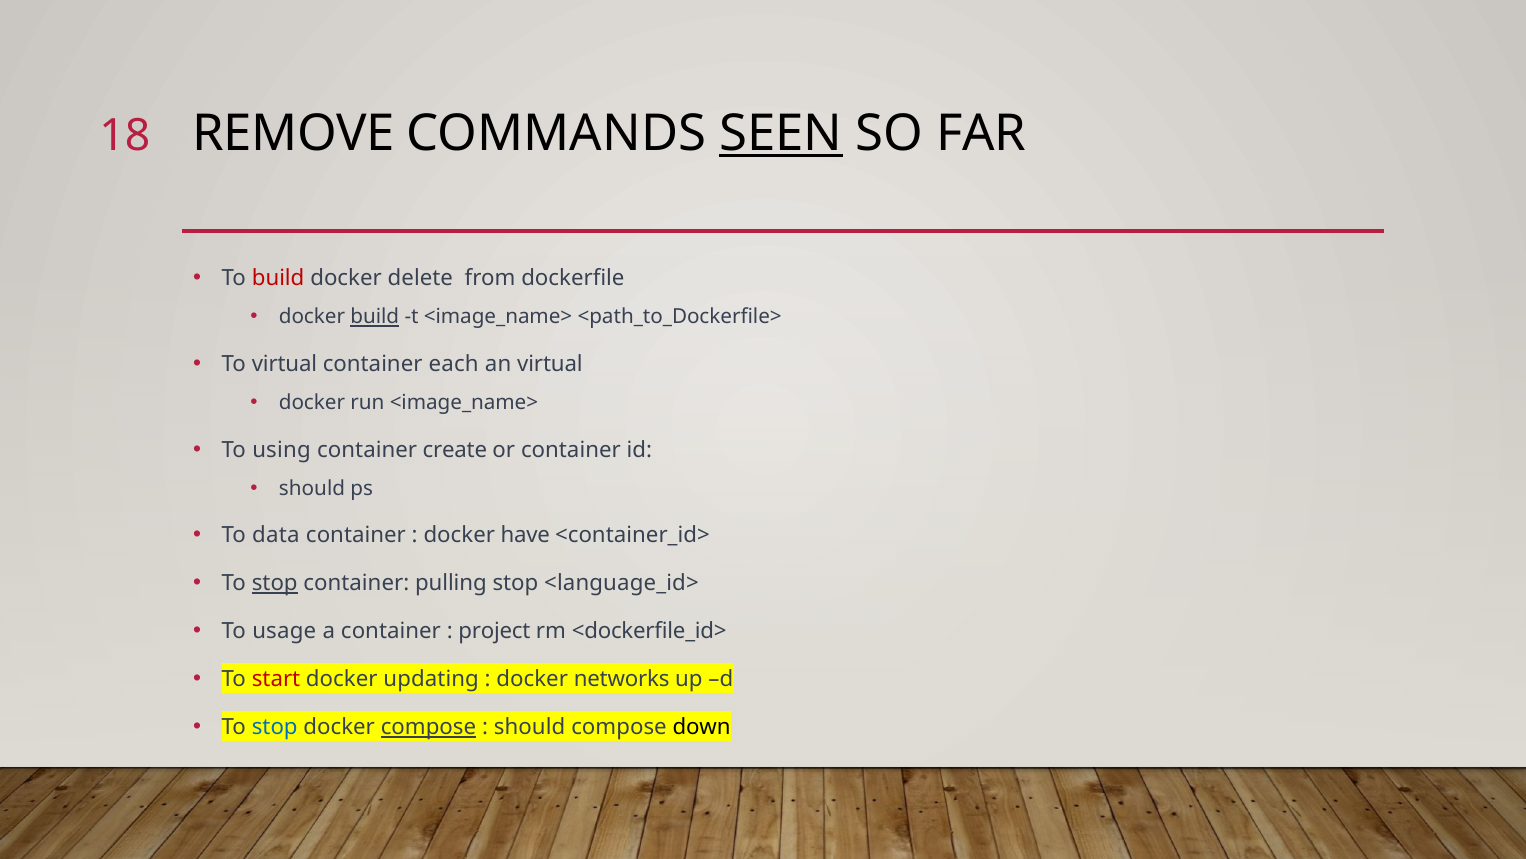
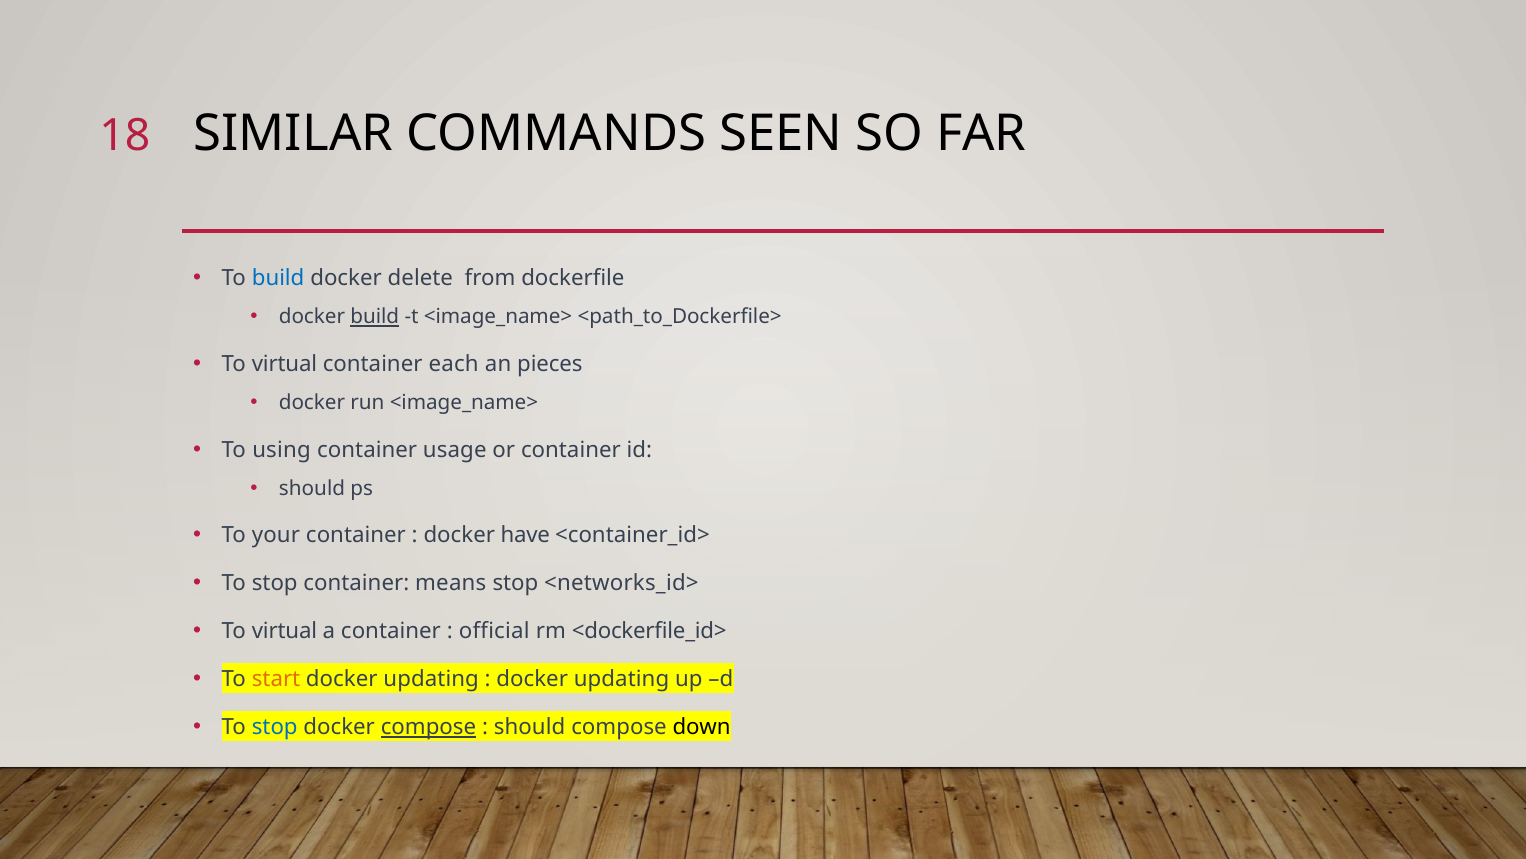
REMOVE: REMOVE -> SIMILAR
SEEN underline: present -> none
build at (278, 278) colour: red -> blue
an virtual: virtual -> pieces
create: create -> usage
data: data -> your
stop at (275, 583) underline: present -> none
pulling: pulling -> means
<language_id>: <language_id> -> <networks_id>
usage at (284, 631): usage -> virtual
project: project -> official
start colour: red -> orange
networks at (622, 679): networks -> updating
